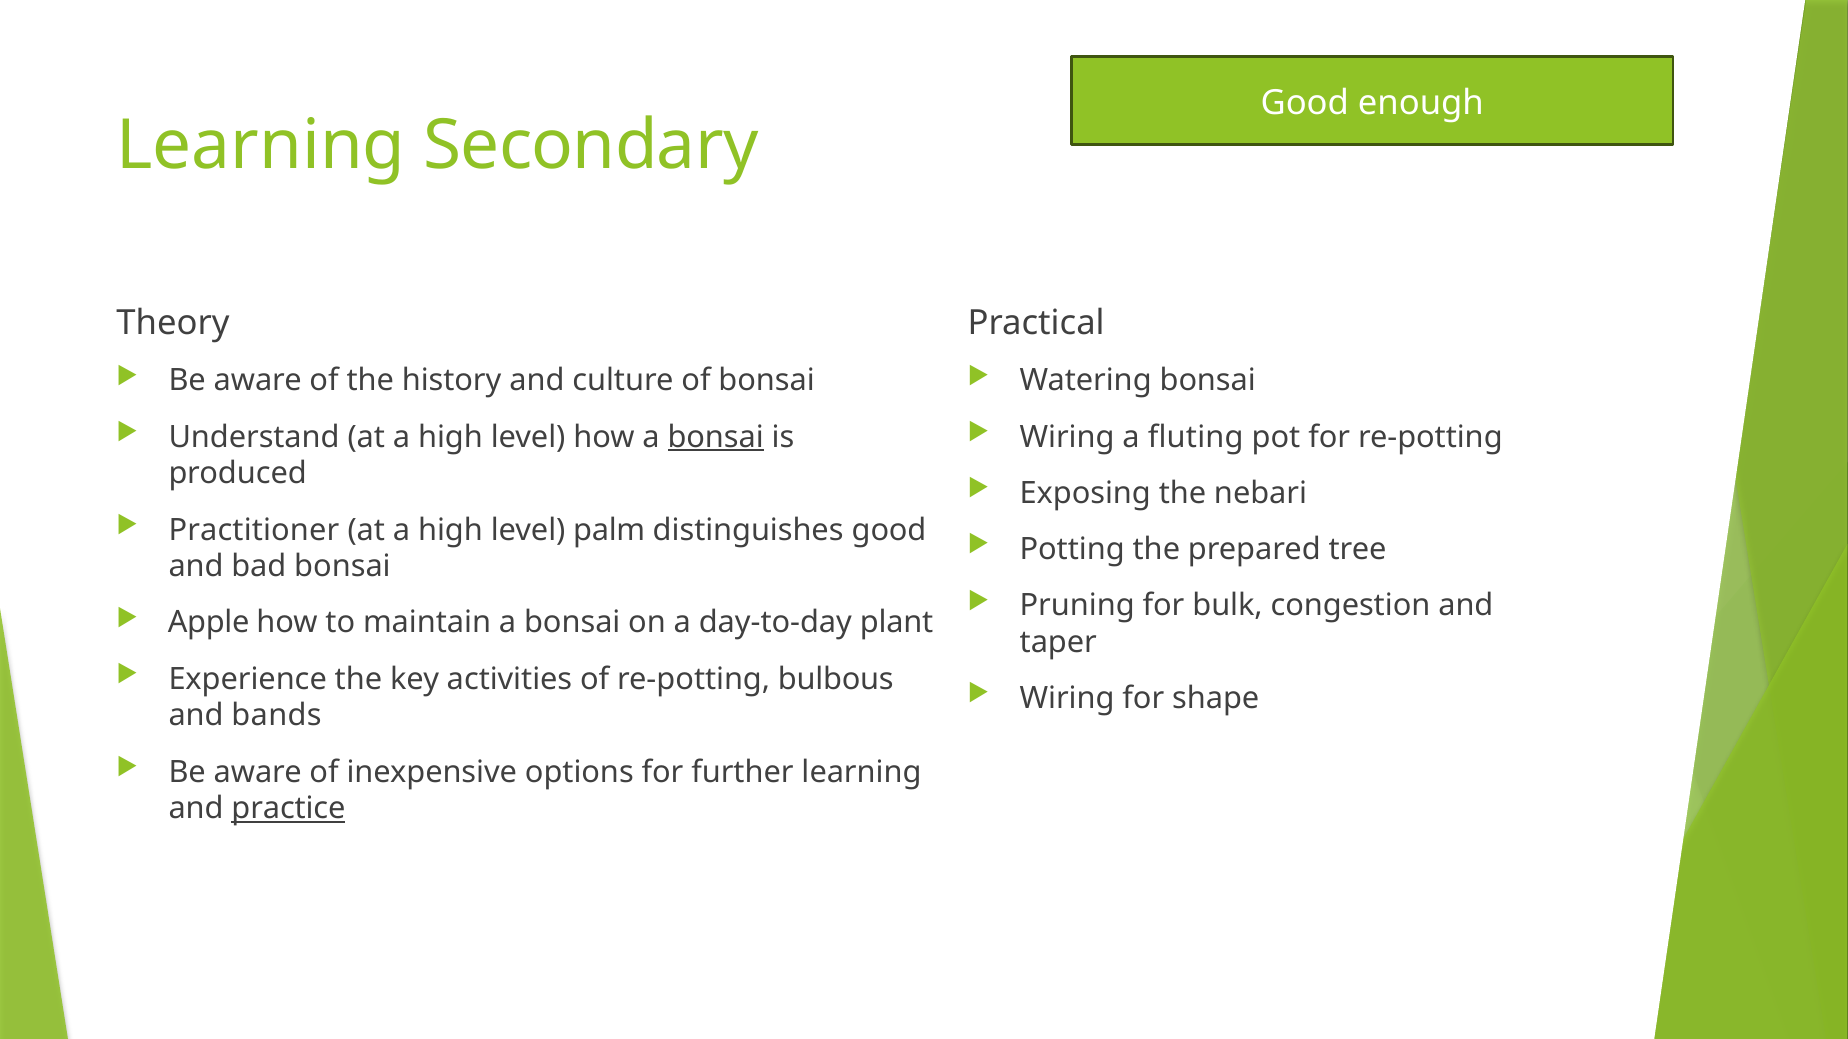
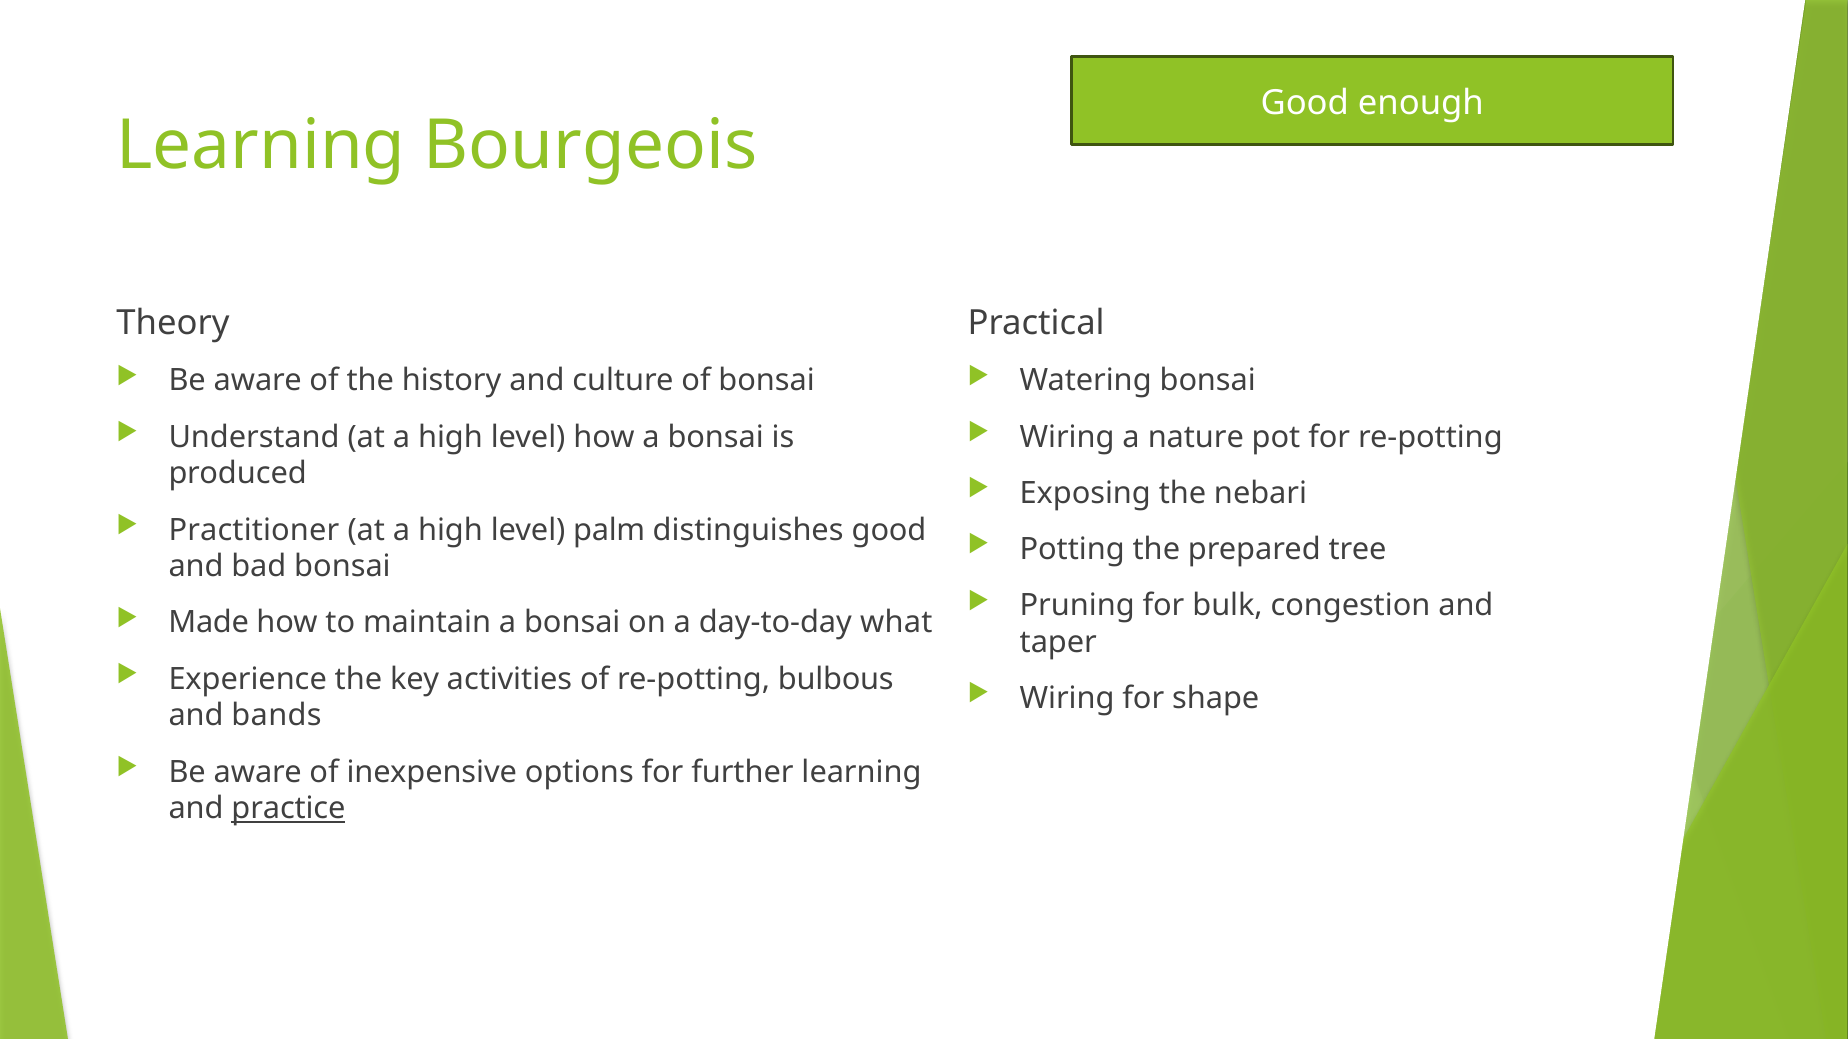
Secondary: Secondary -> Bourgeois
bonsai at (716, 437) underline: present -> none
fluting: fluting -> nature
Apple: Apple -> Made
plant: plant -> what
